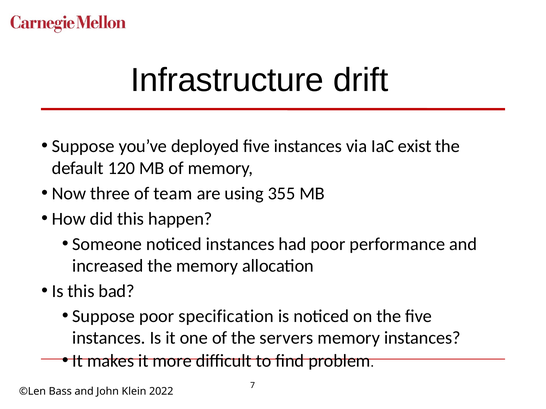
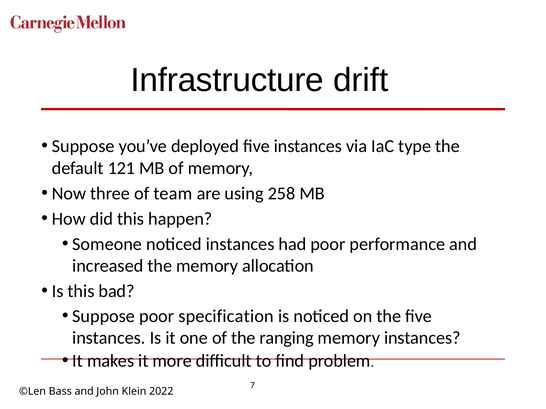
exist: exist -> type
120: 120 -> 121
355: 355 -> 258
servers: servers -> ranging
